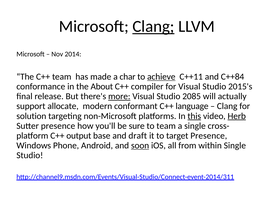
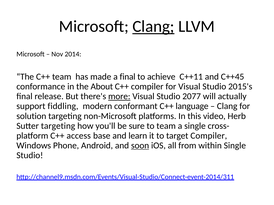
a char: char -> final
achieve underline: present -> none
C++84: C++84 -> C++45
2085: 2085 -> 2077
allocate: allocate -> fiddling
this underline: present -> none
Herb underline: present -> none
Sutter presence: presence -> targeting
output: output -> access
draft: draft -> learn
target Presence: Presence -> Compiler
